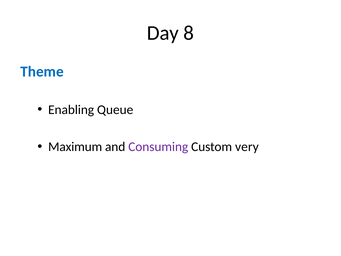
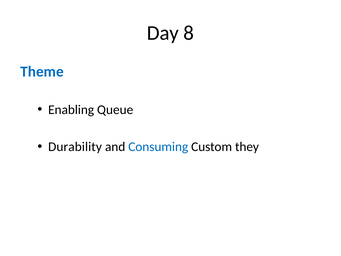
Maximum: Maximum -> Durability
Consuming colour: purple -> blue
very: very -> they
